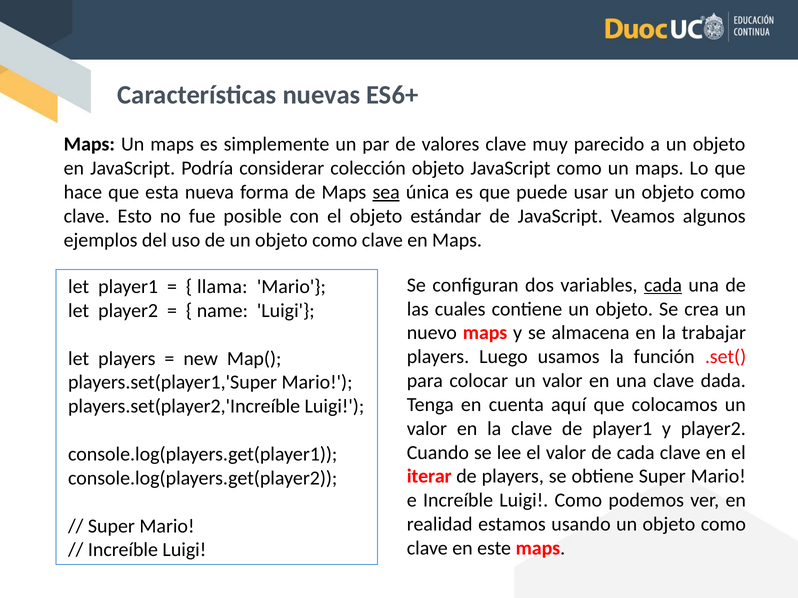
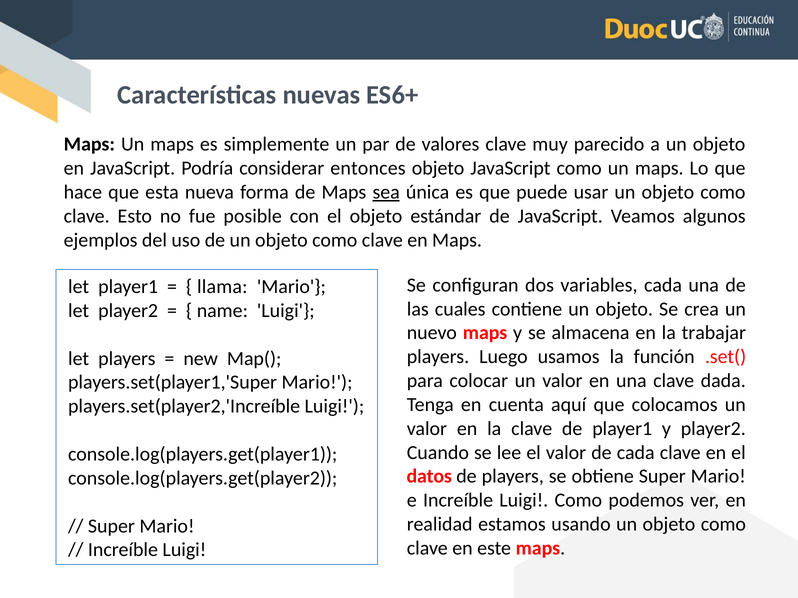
colección: colección -> entonces
cada at (663, 285) underline: present -> none
iterar: iterar -> datos
